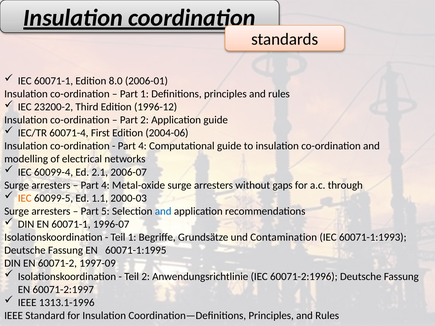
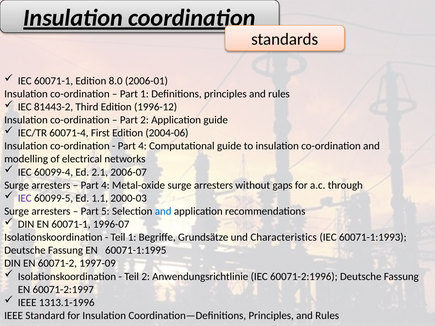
23200-2: 23200-2 -> 81443-2
IEC at (25, 198) colour: orange -> purple
Contamination: Contamination -> Characteristics
